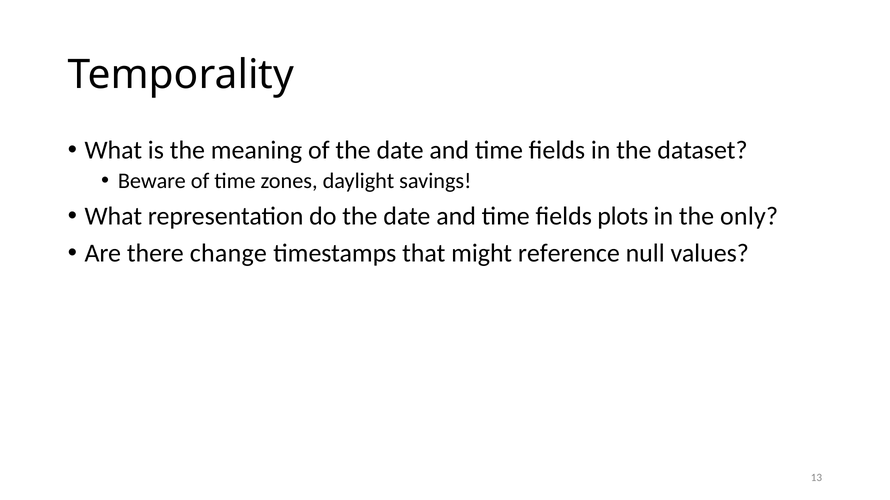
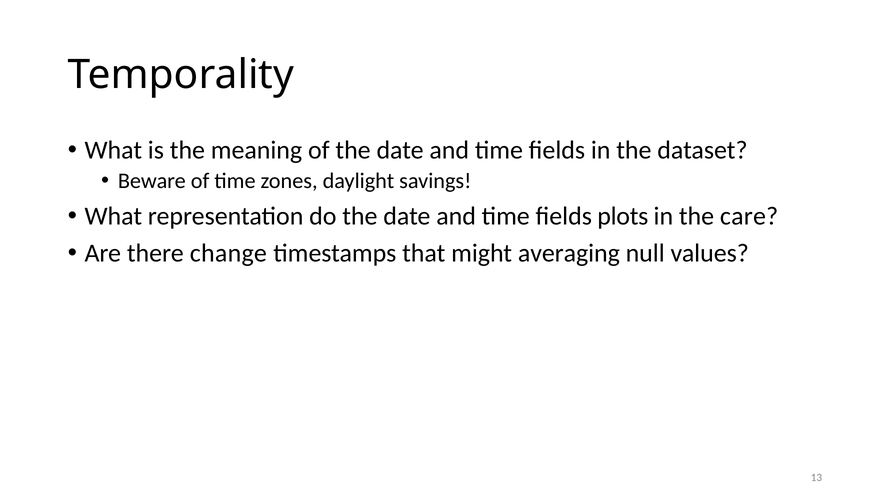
only: only -> care
reference: reference -> averaging
